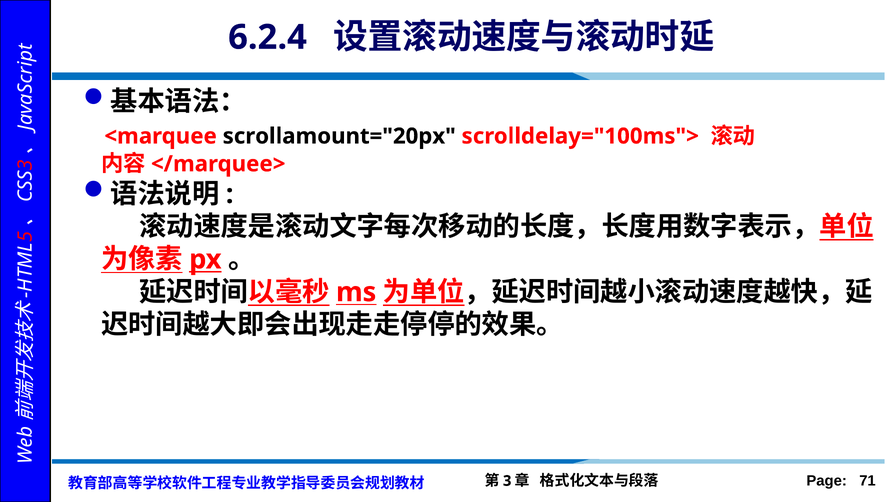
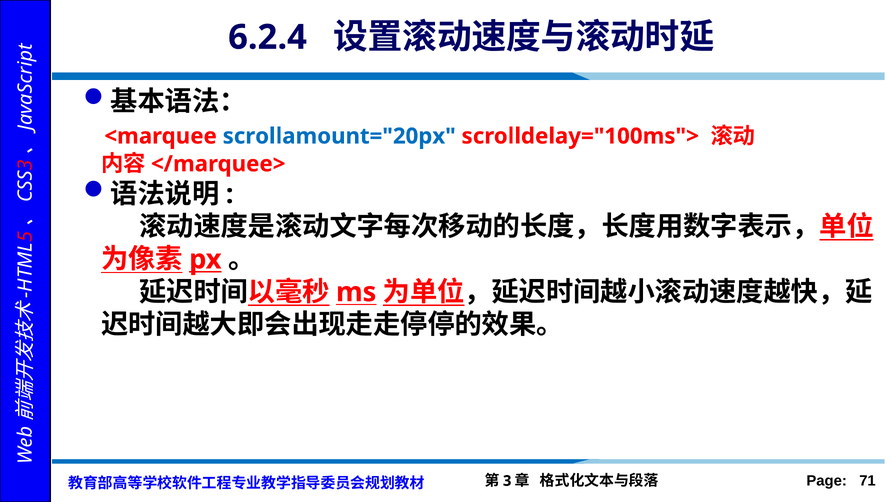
scrollamount="20px colour: black -> blue
